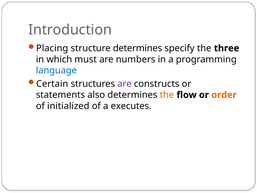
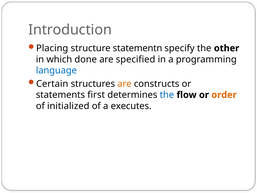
structure determines: determines -> statementn
three: three -> other
must: must -> done
numbers: numbers -> specified
are at (124, 84) colour: purple -> orange
also: also -> first
the at (167, 95) colour: orange -> blue
